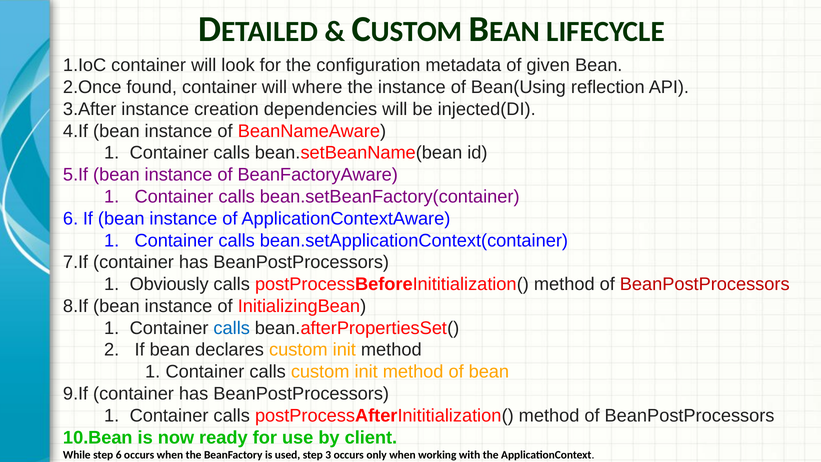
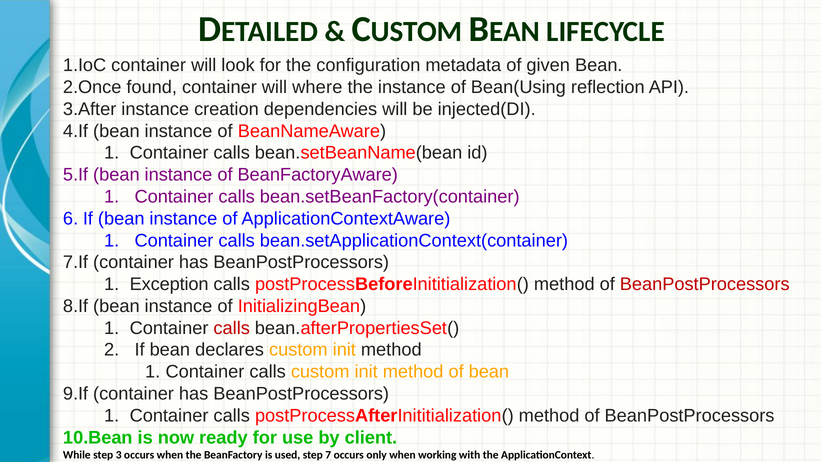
Obviously: Obviously -> Exception
calls at (232, 328) colour: blue -> red
step 6: 6 -> 3
3: 3 -> 7
